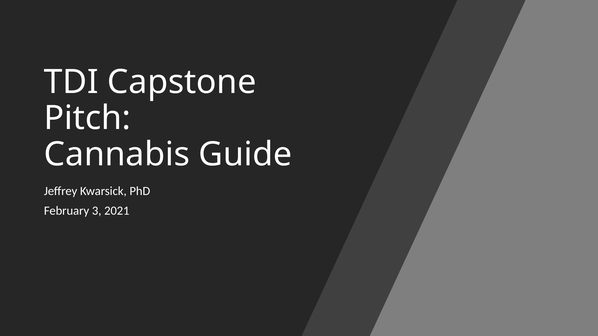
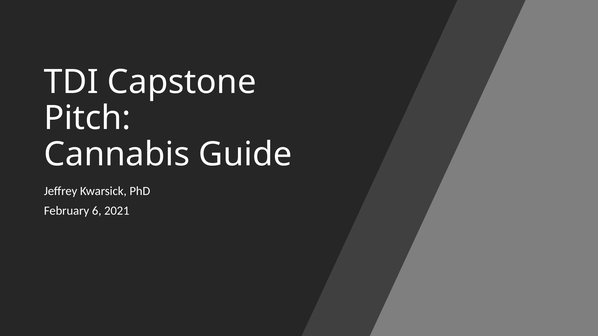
3: 3 -> 6
